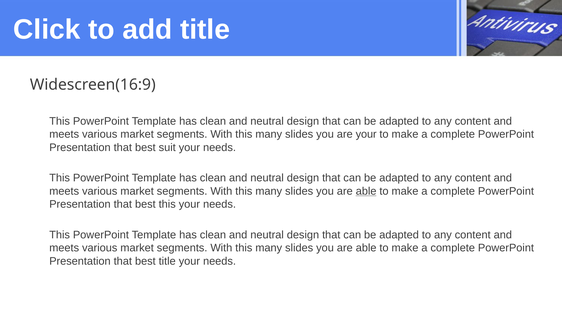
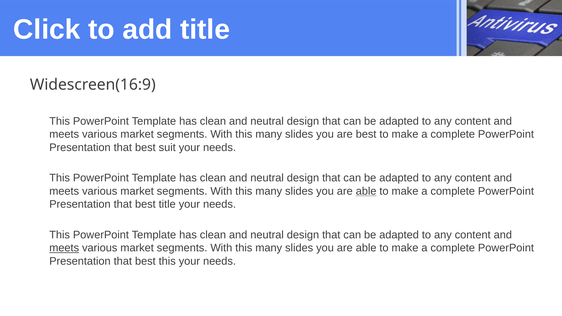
are your: your -> best
best this: this -> title
meets at (64, 248) underline: none -> present
best title: title -> this
